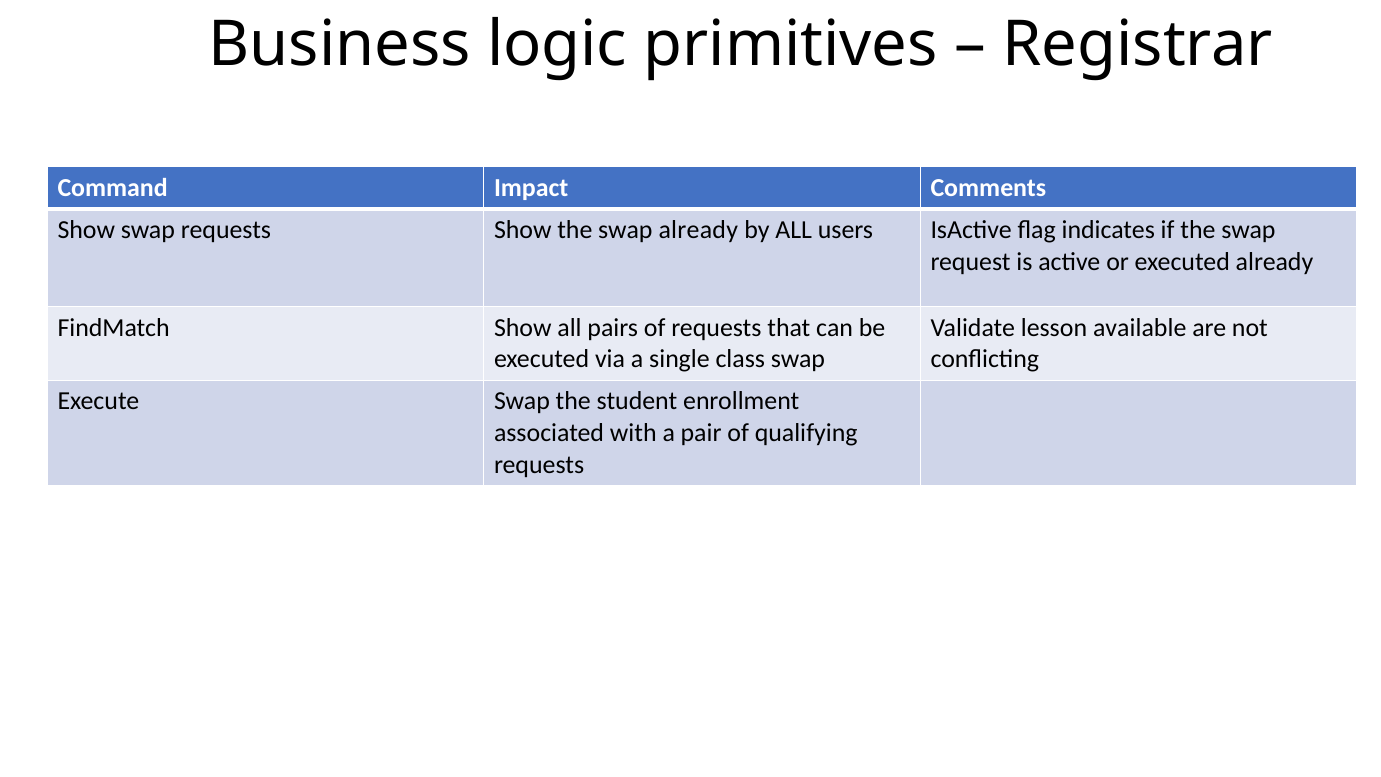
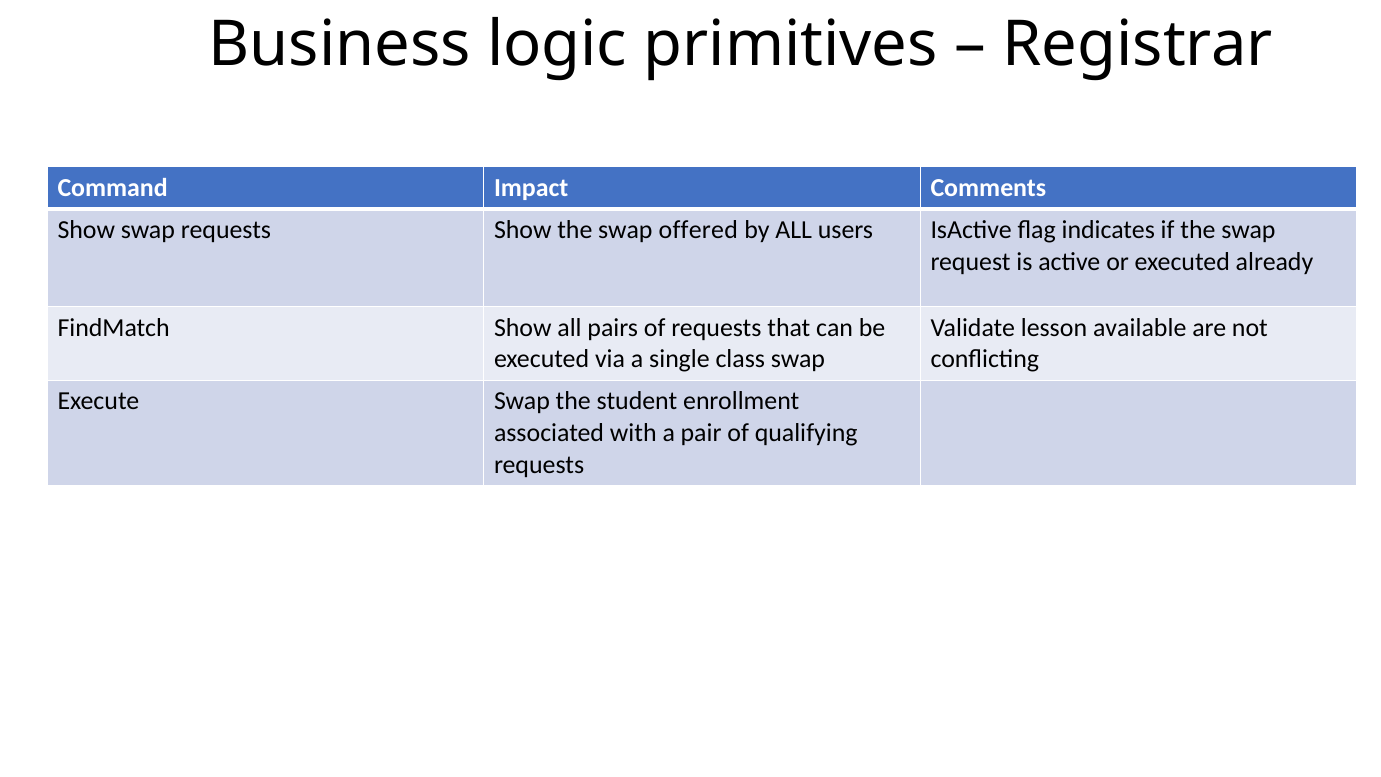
swap already: already -> offered
